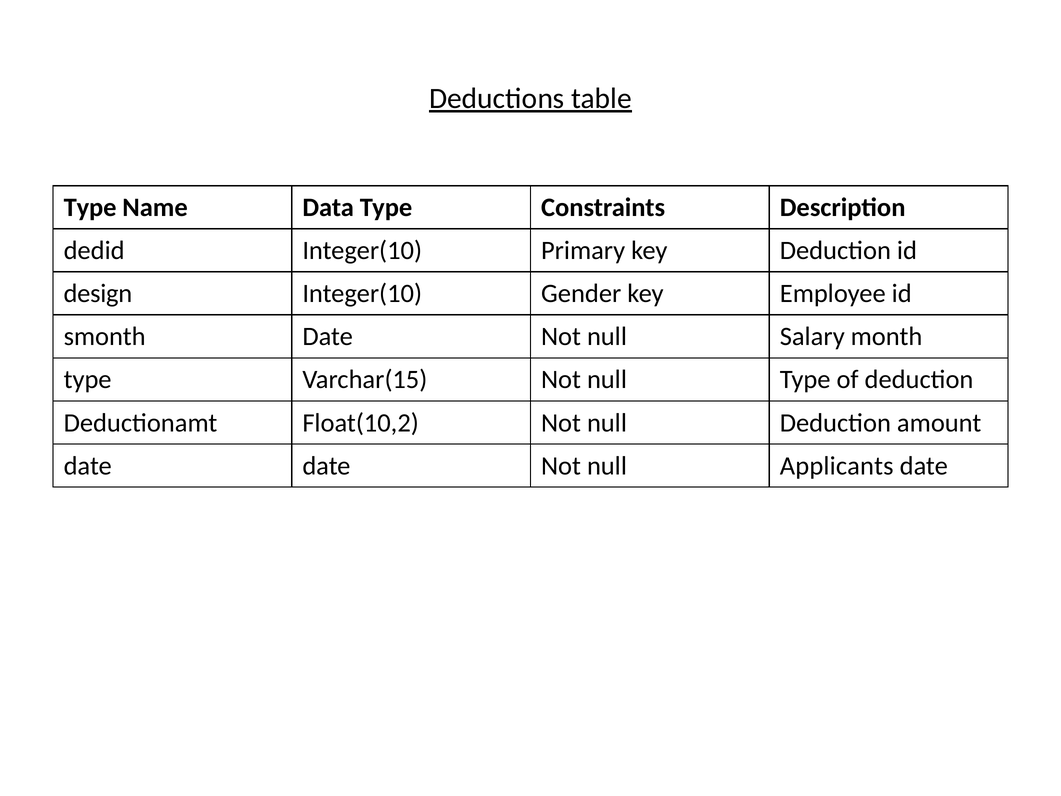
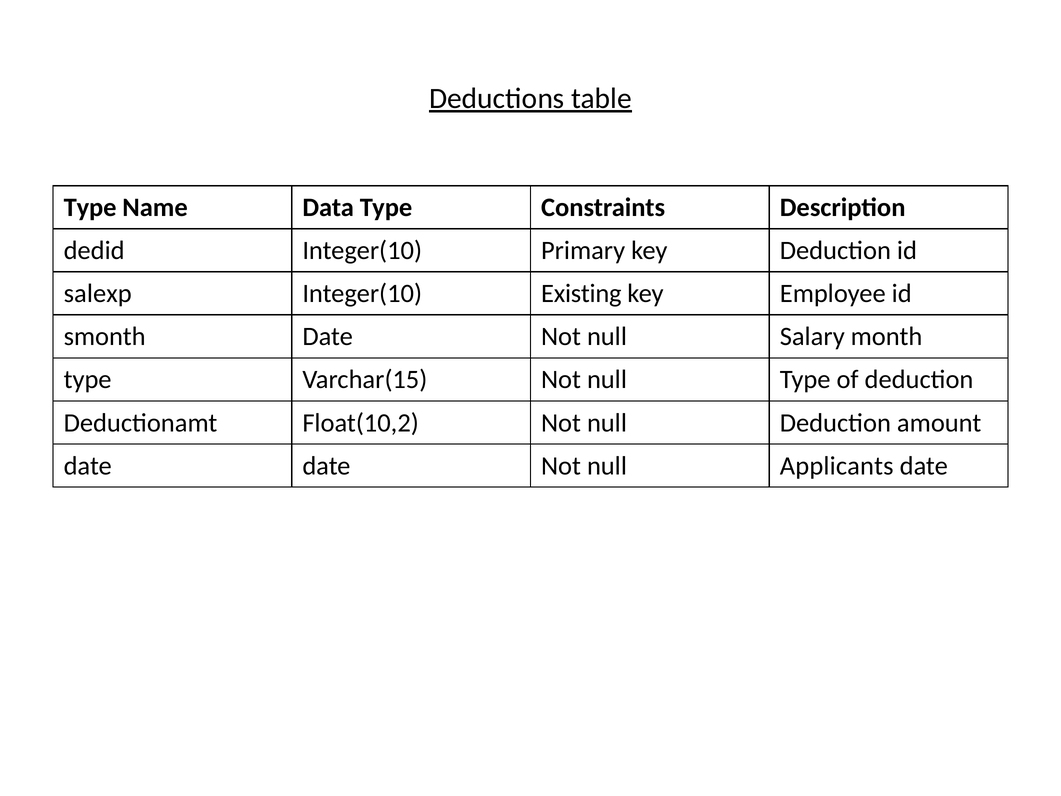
design: design -> salexp
Gender: Gender -> Existing
